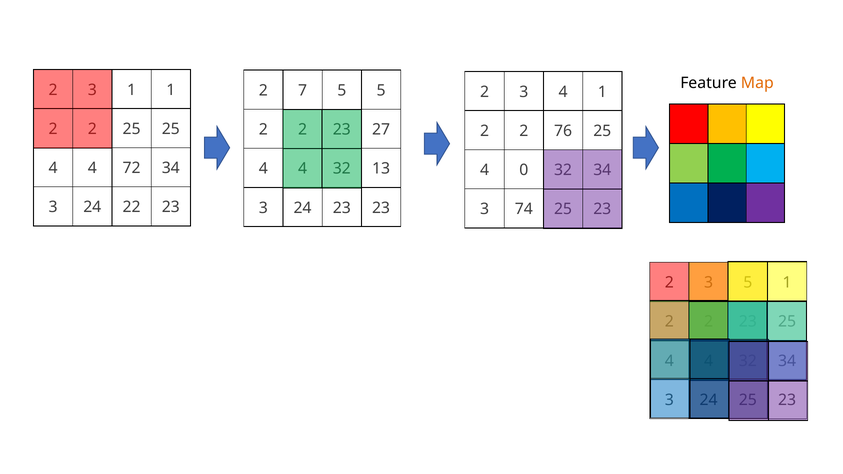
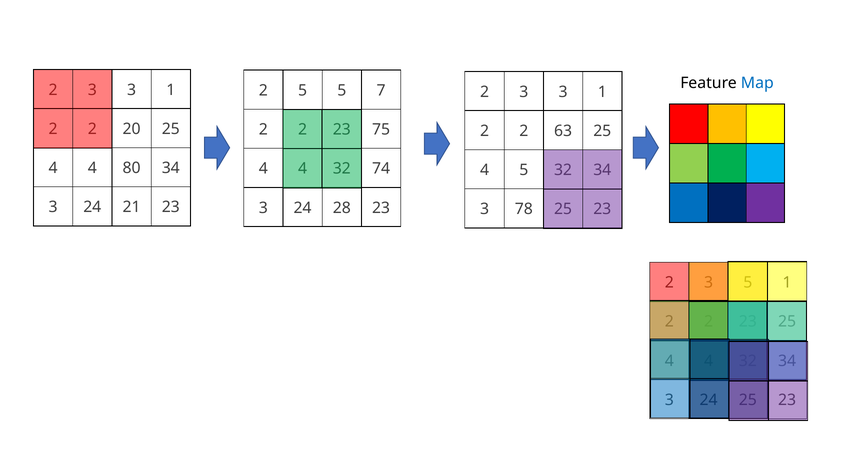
Map colour: orange -> blue
1 at (132, 90): 1 -> 3
2 7: 7 -> 5
5 5: 5 -> 7
4 at (563, 92): 4 -> 3
25 at (132, 129): 25 -> 20
27: 27 -> 75
76: 76 -> 63
72: 72 -> 80
13: 13 -> 74
4 0: 0 -> 5
22: 22 -> 21
24 23: 23 -> 28
74: 74 -> 78
